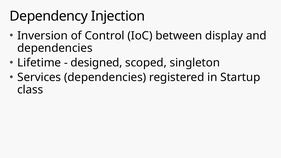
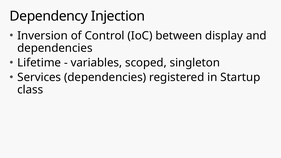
designed: designed -> variables
